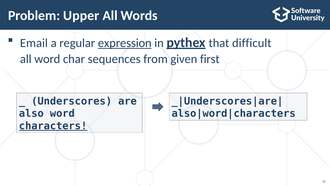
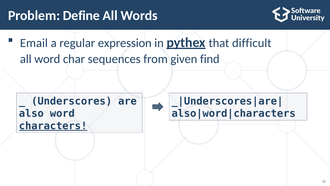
Upper: Upper -> Define
expression underline: present -> none
first: first -> find
